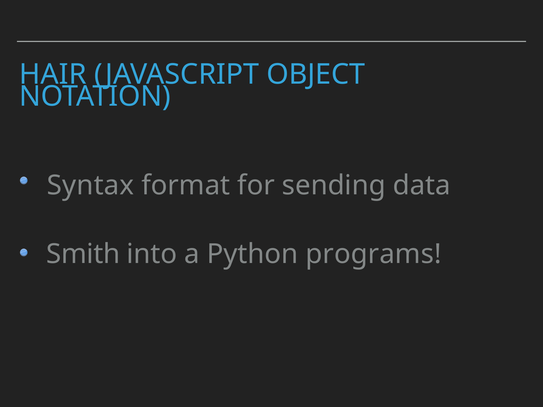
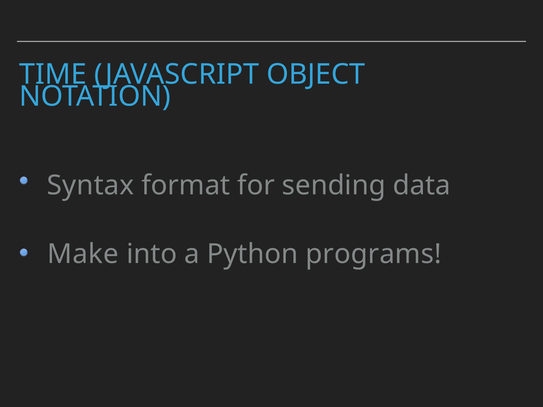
HAIR: HAIR -> TIME
Smith: Smith -> Make
